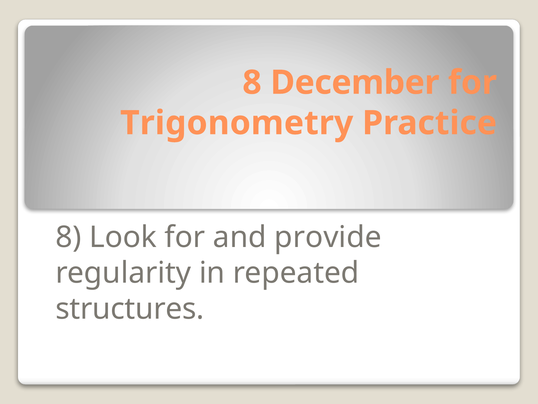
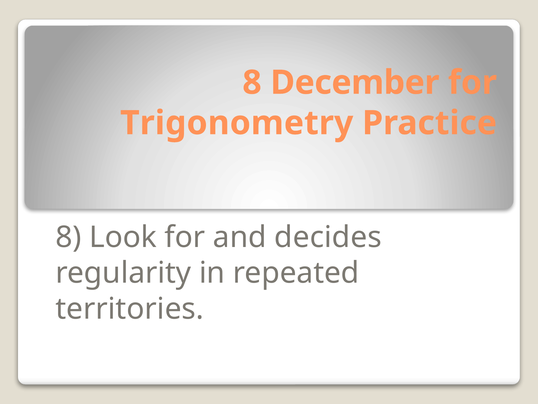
provide: provide -> decides
structures: structures -> territories
